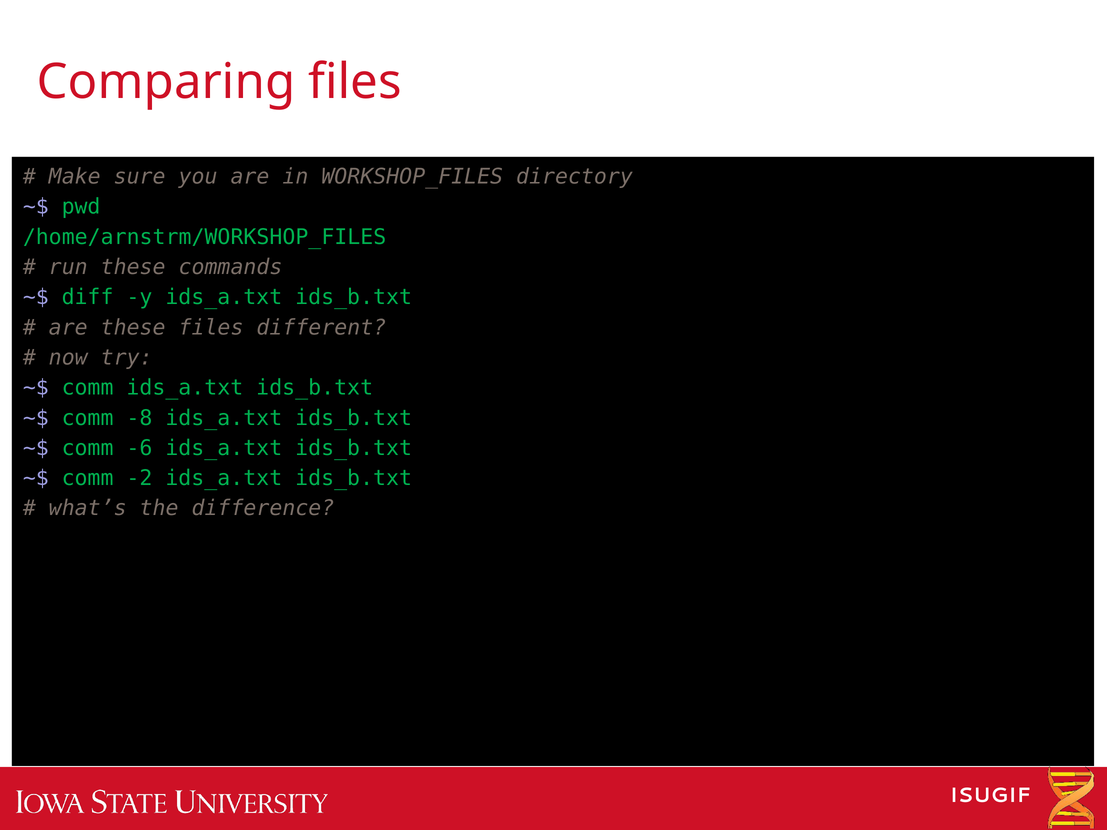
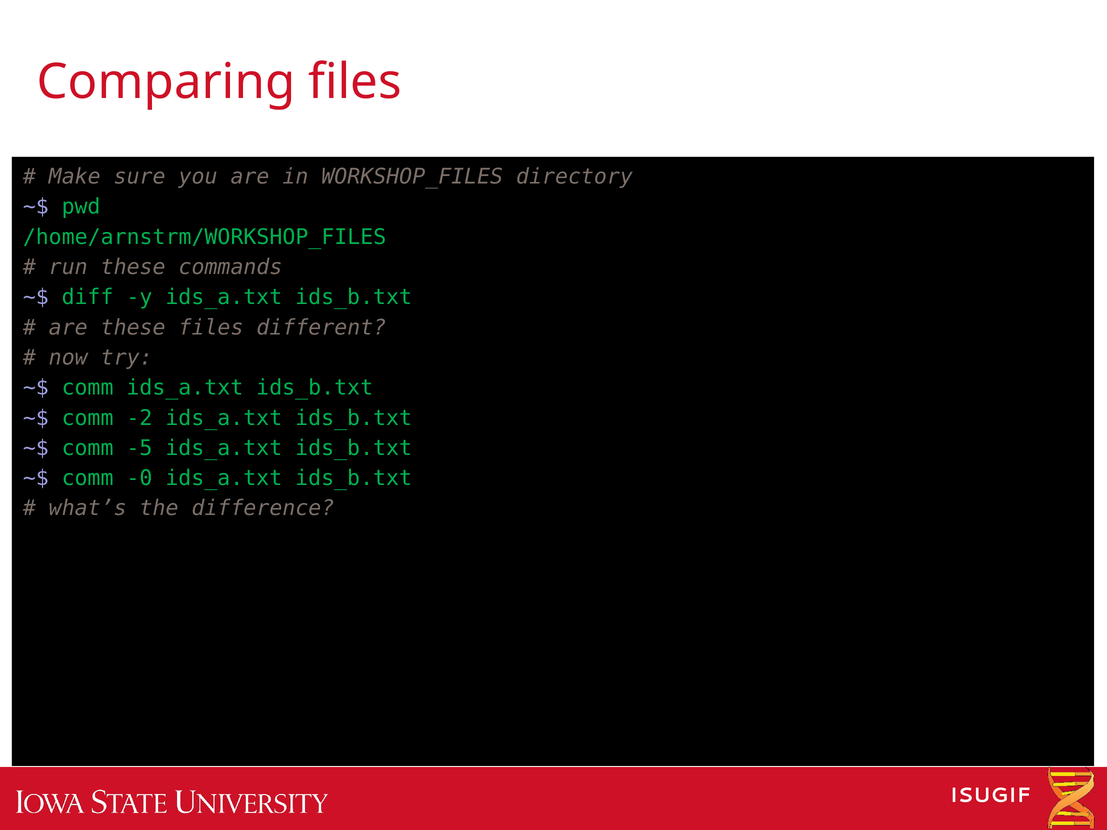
-8: -8 -> -2
-6: -6 -> -5
-2: -2 -> -0
